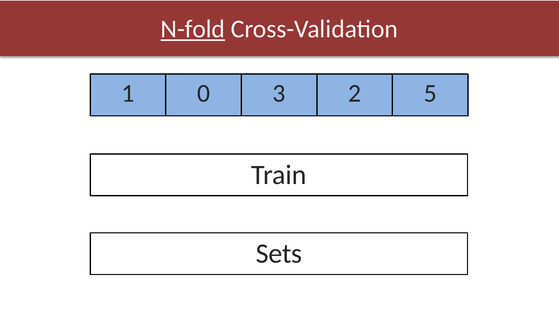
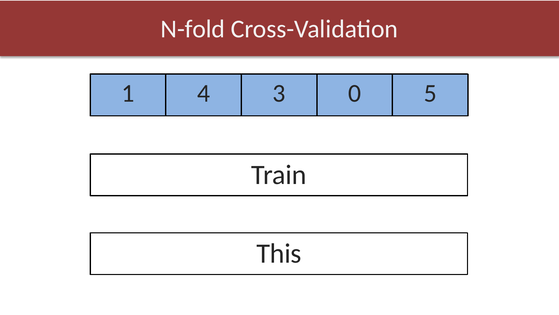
N-fold underline: present -> none
0: 0 -> 4
2: 2 -> 0
Sets: Sets -> This
